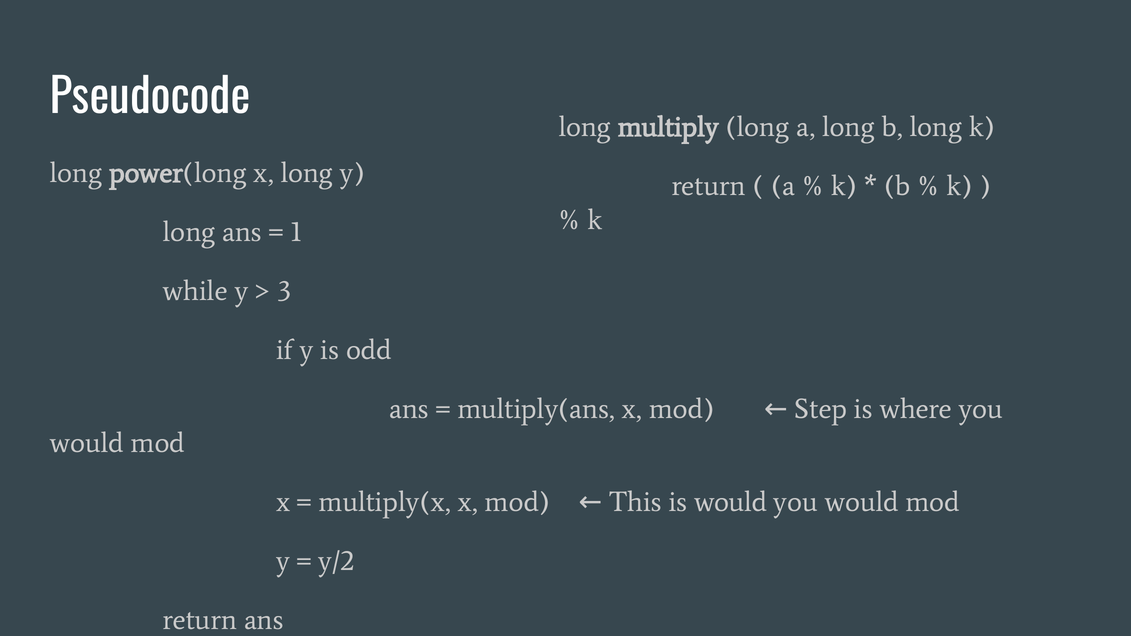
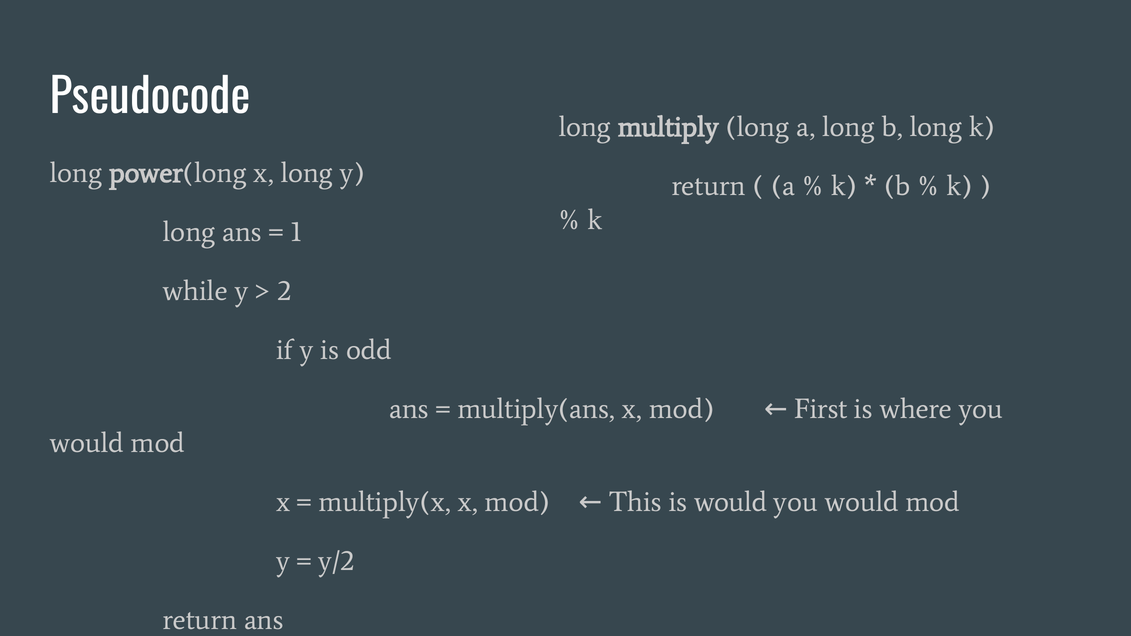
3: 3 -> 2
Step: Step -> First
